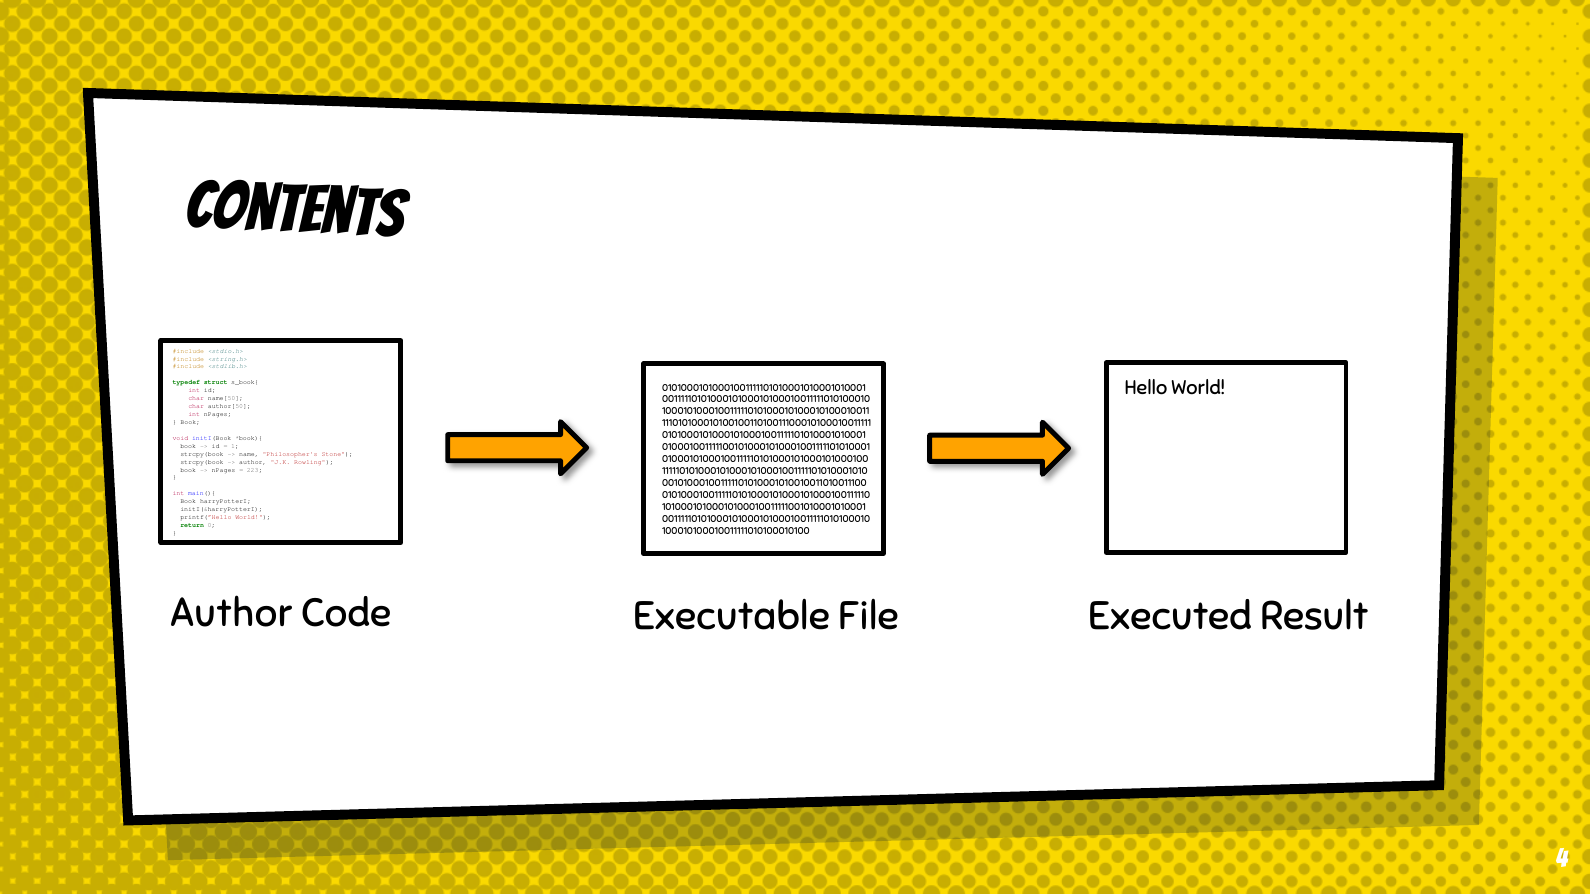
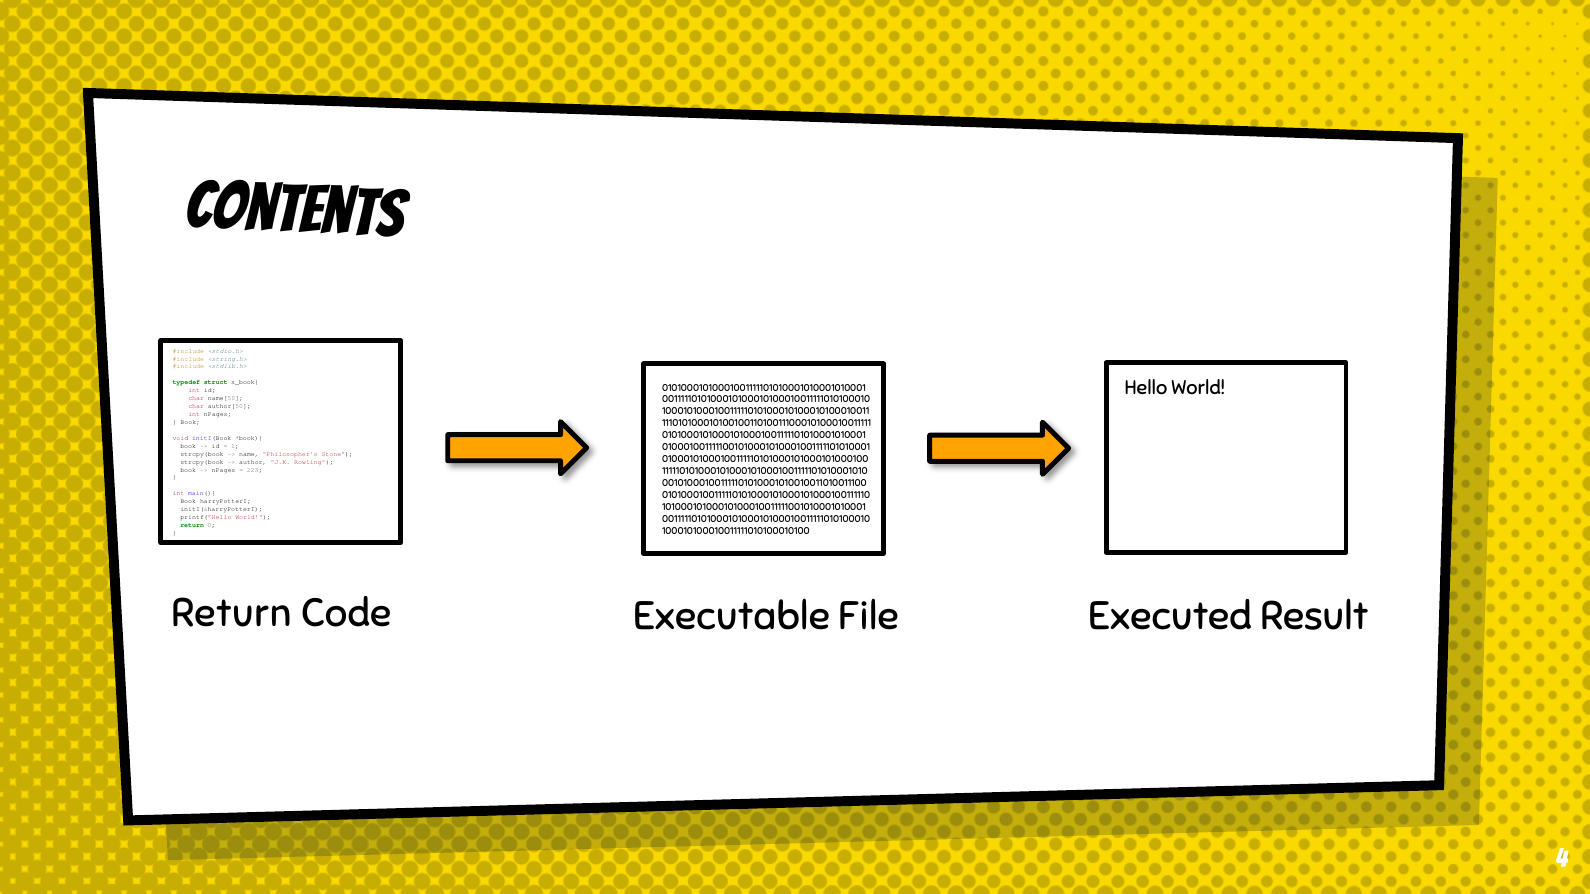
Author at (231, 613): Author -> Return
